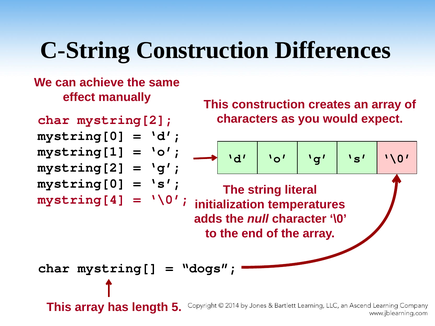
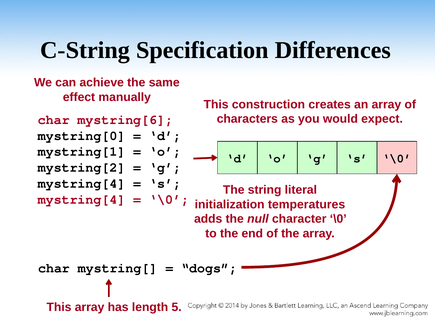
C-String Construction: Construction -> Specification
char mystring[2: mystring[2 -> mystring[6
mystring[0 at (82, 184): mystring[0 -> mystring[4
